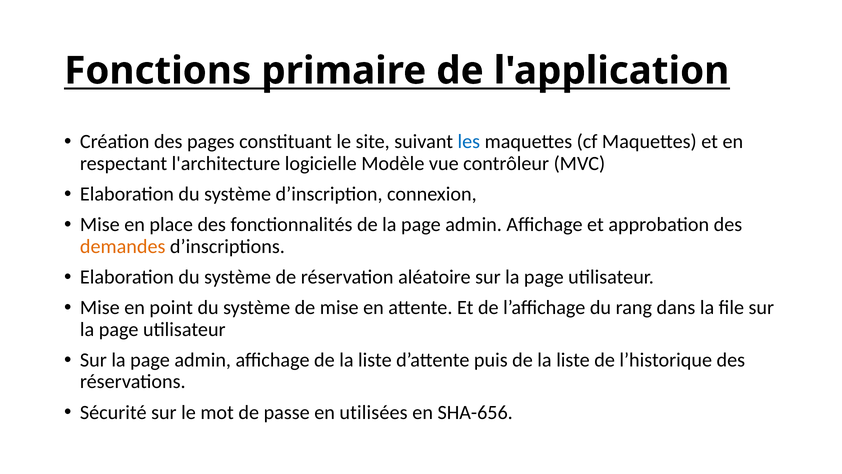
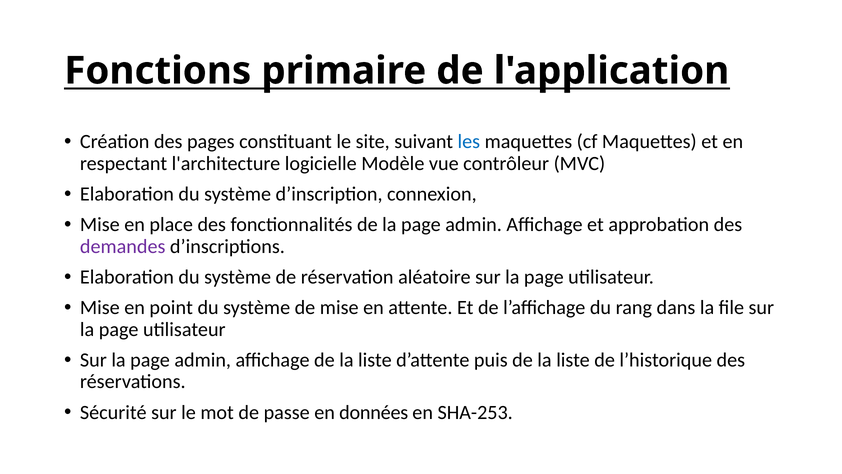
demandes colour: orange -> purple
utilisées: utilisées -> données
SHA-656: SHA-656 -> SHA-253
